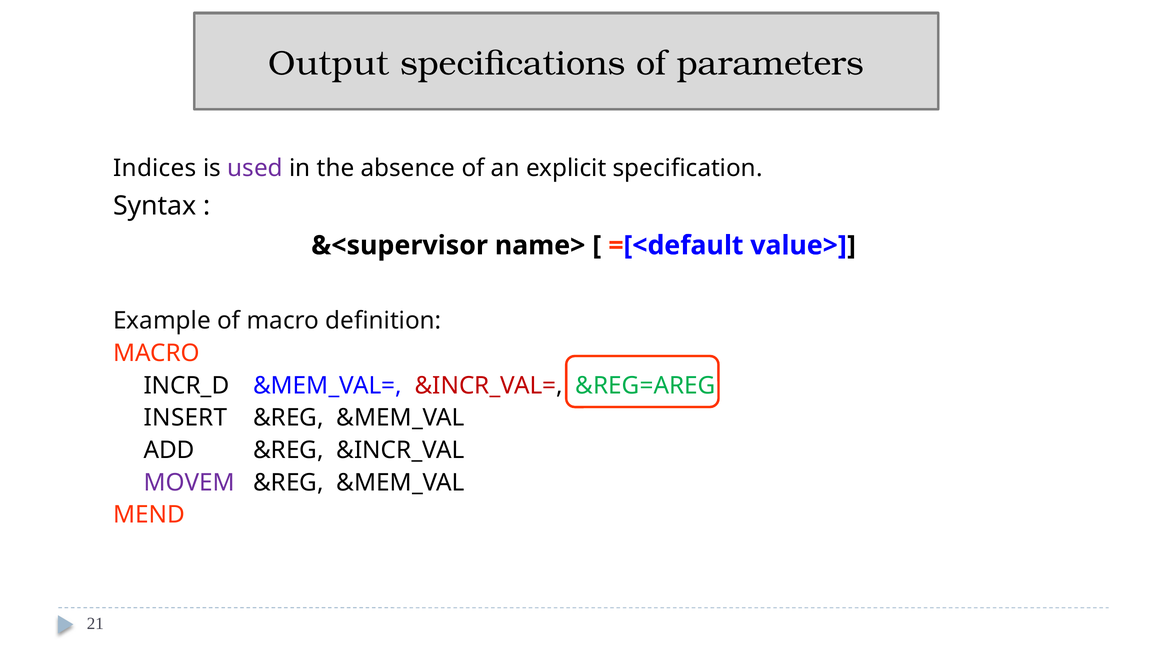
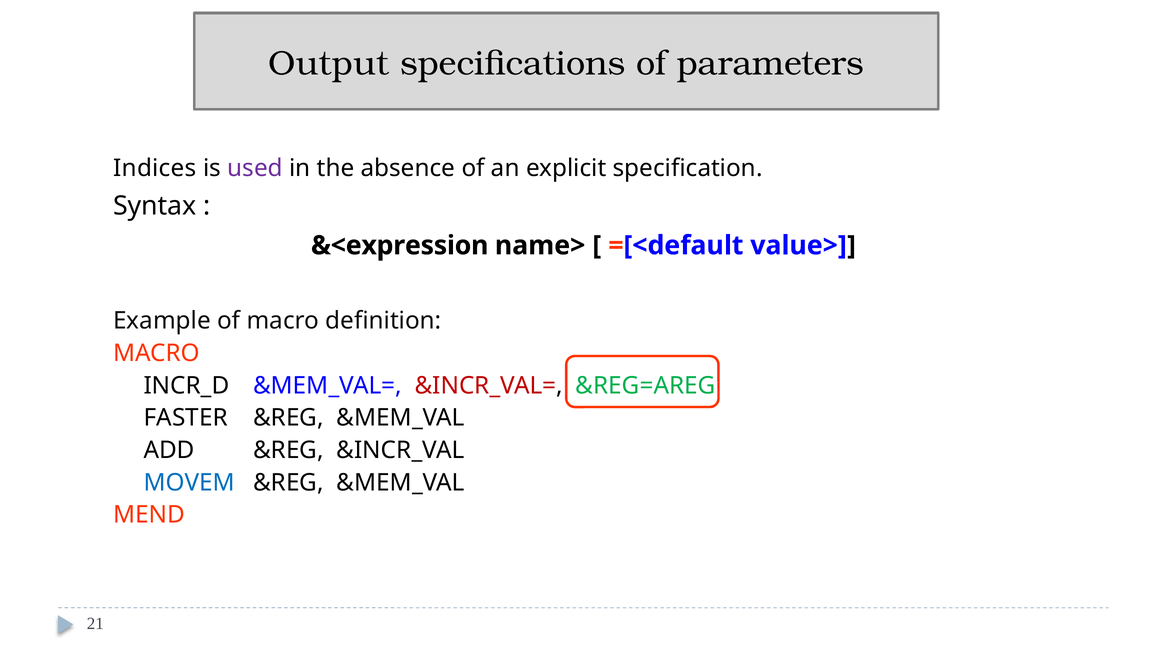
&<supervisor: &<supervisor -> &<expression
INSERT: INSERT -> FASTER
MOVEM colour: purple -> blue
